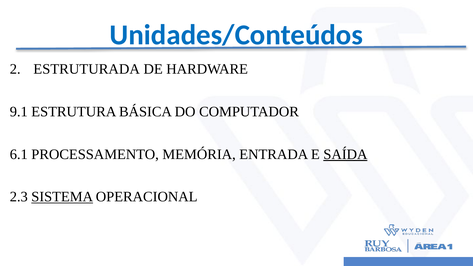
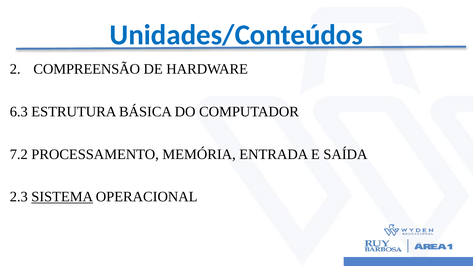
ESTRUTURADA: ESTRUTURADA -> COMPREENSÃO
9.1: 9.1 -> 6.3
6.1: 6.1 -> 7.2
SAÍDA underline: present -> none
